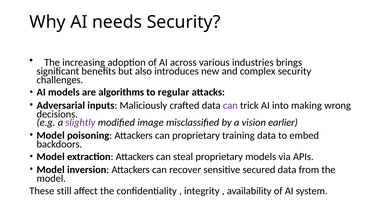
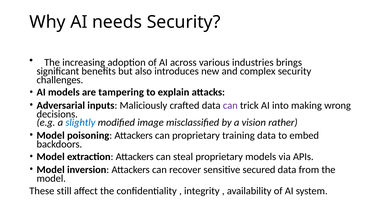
algorithms: algorithms -> tampering
regular: regular -> explain
slightly colour: purple -> blue
earlier: earlier -> rather
